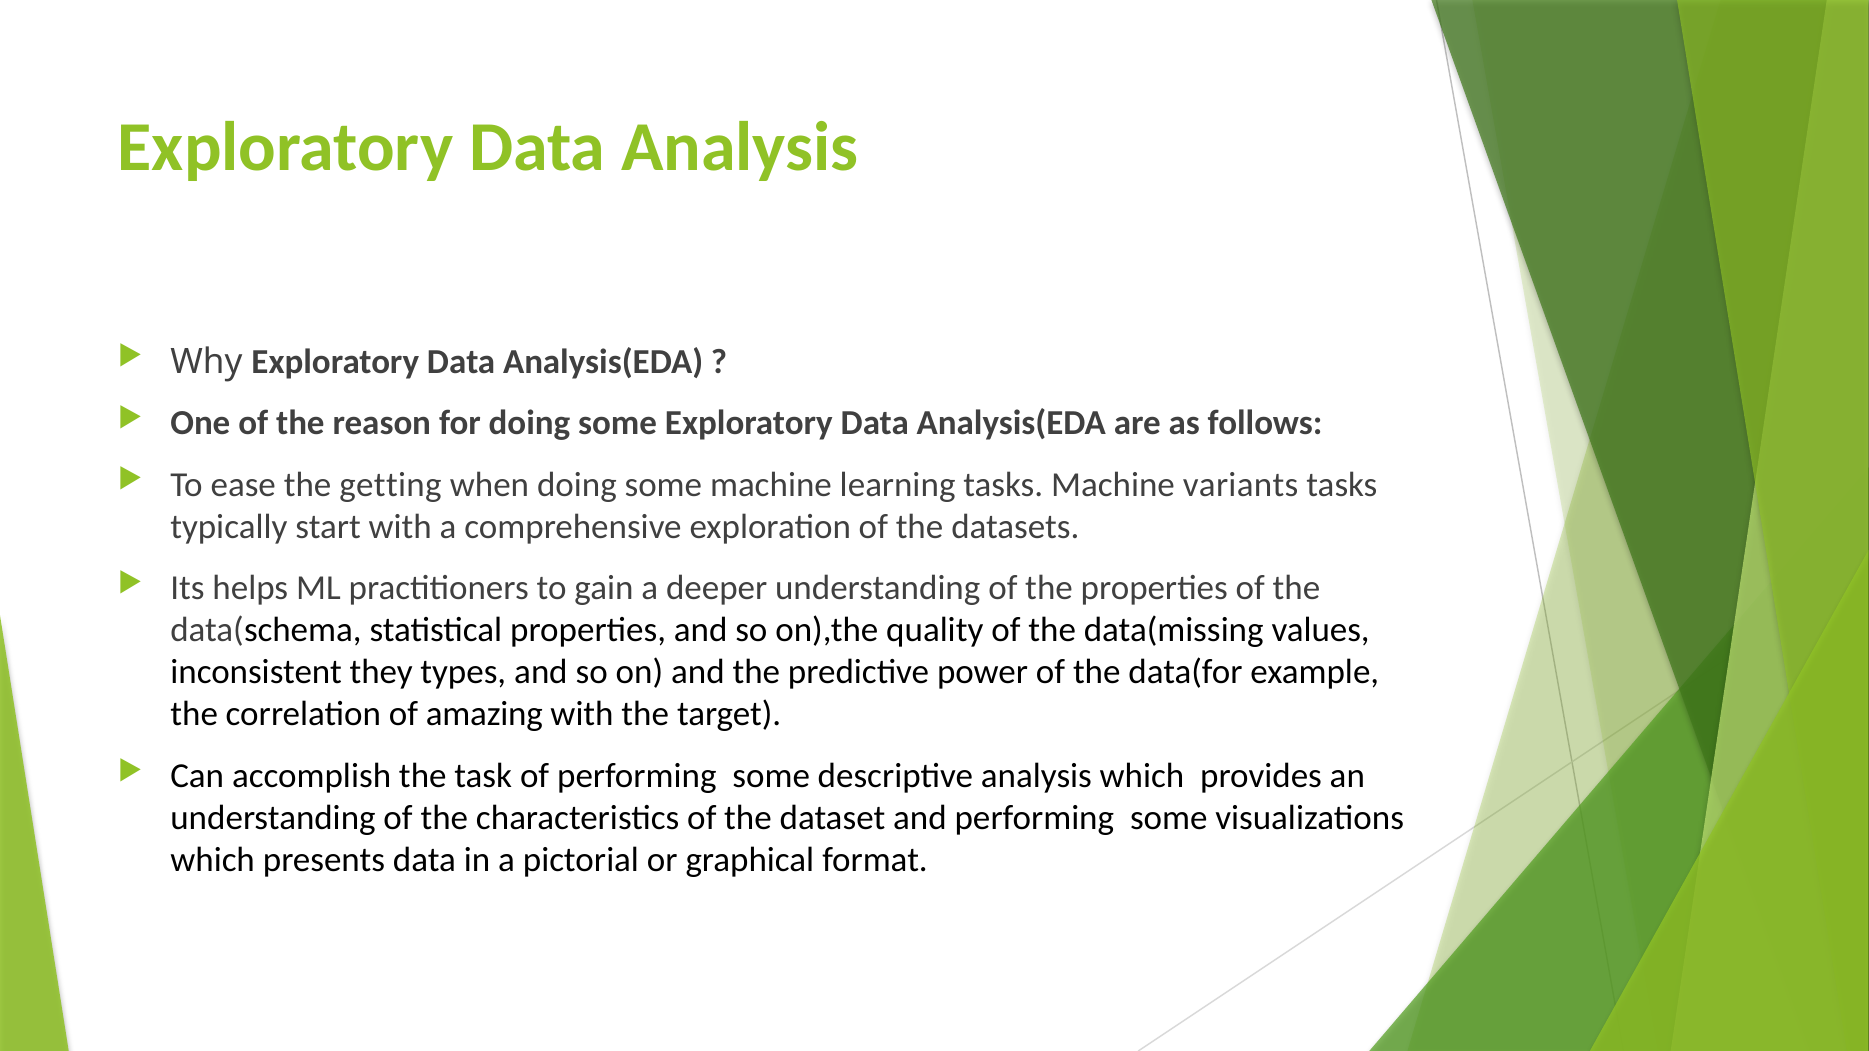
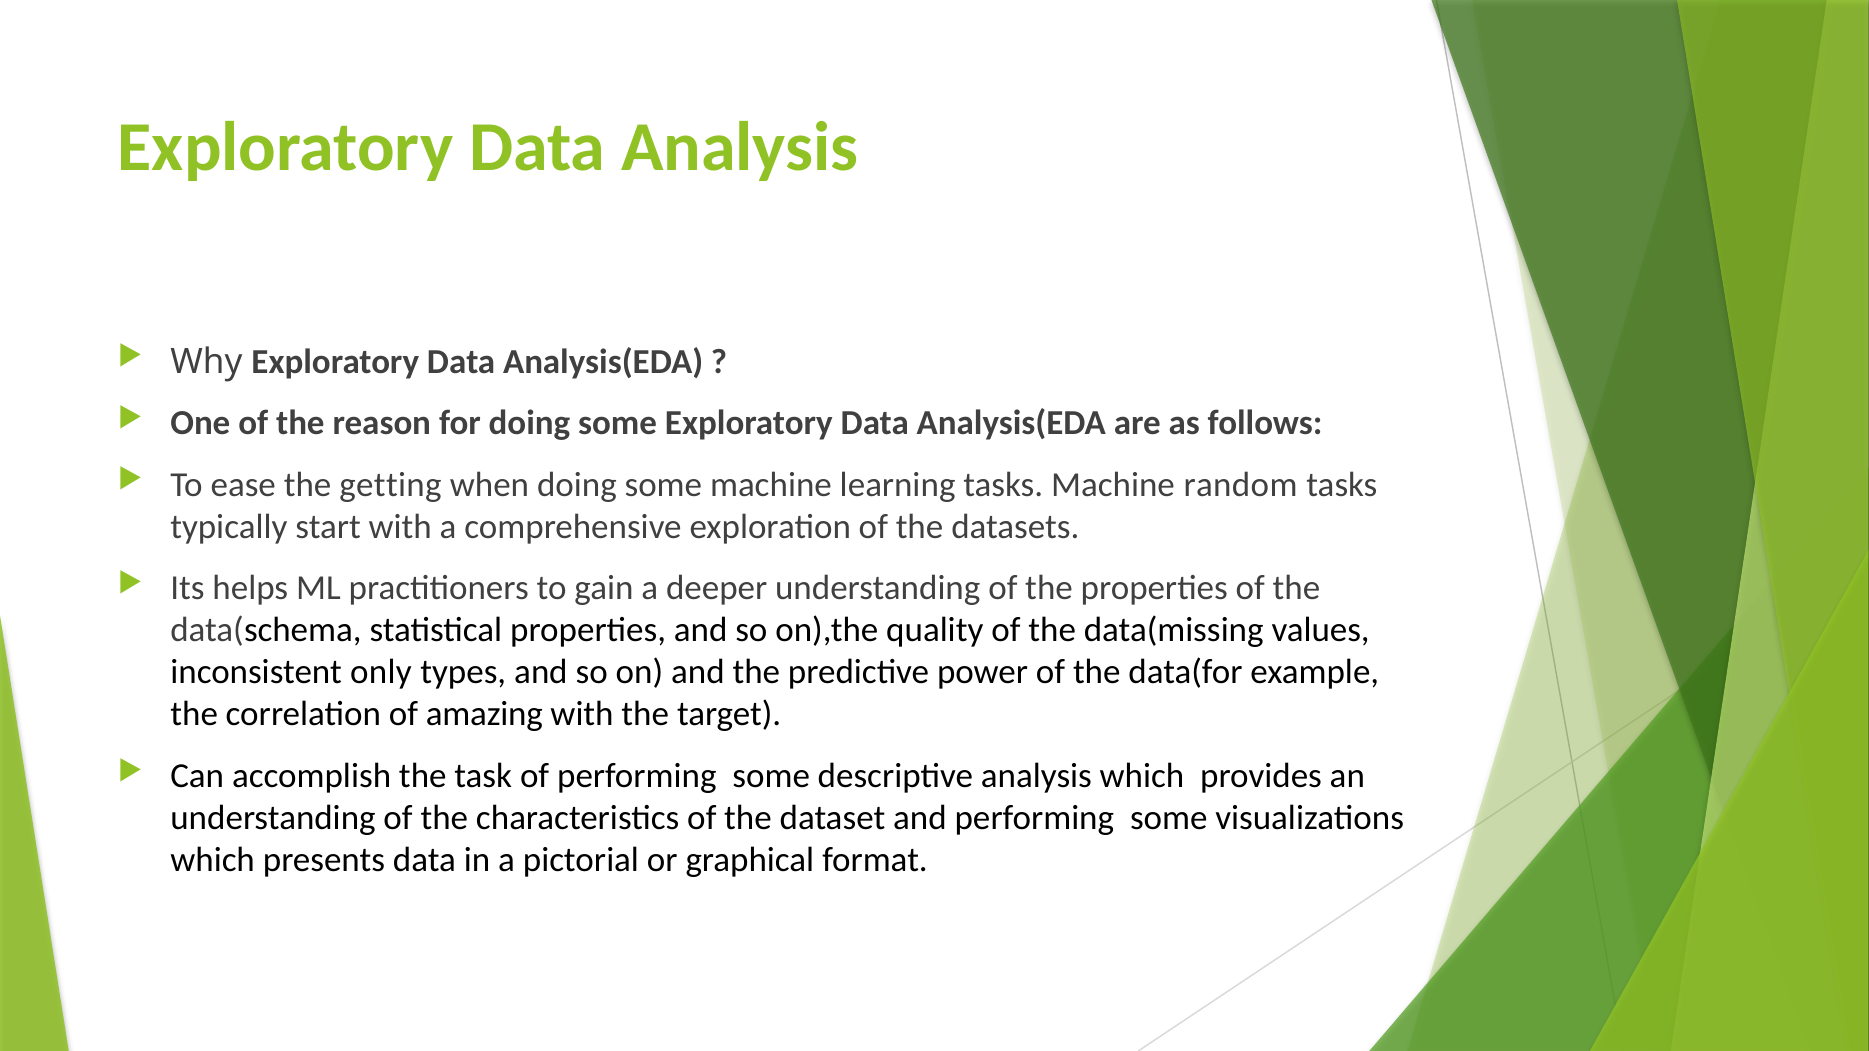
variants: variants -> random
they: they -> only
